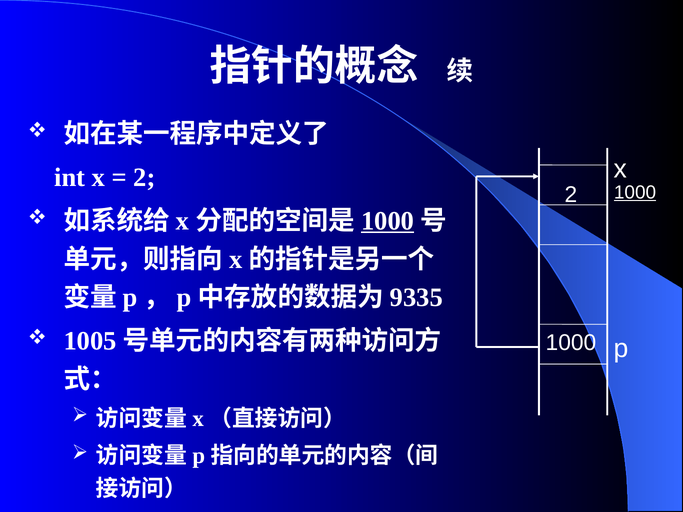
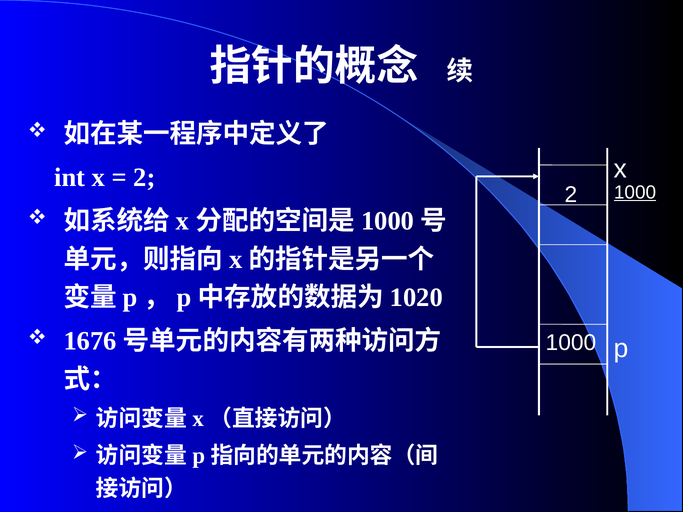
1000 at (388, 221) underline: present -> none
9335: 9335 -> 1020
1005: 1005 -> 1676
